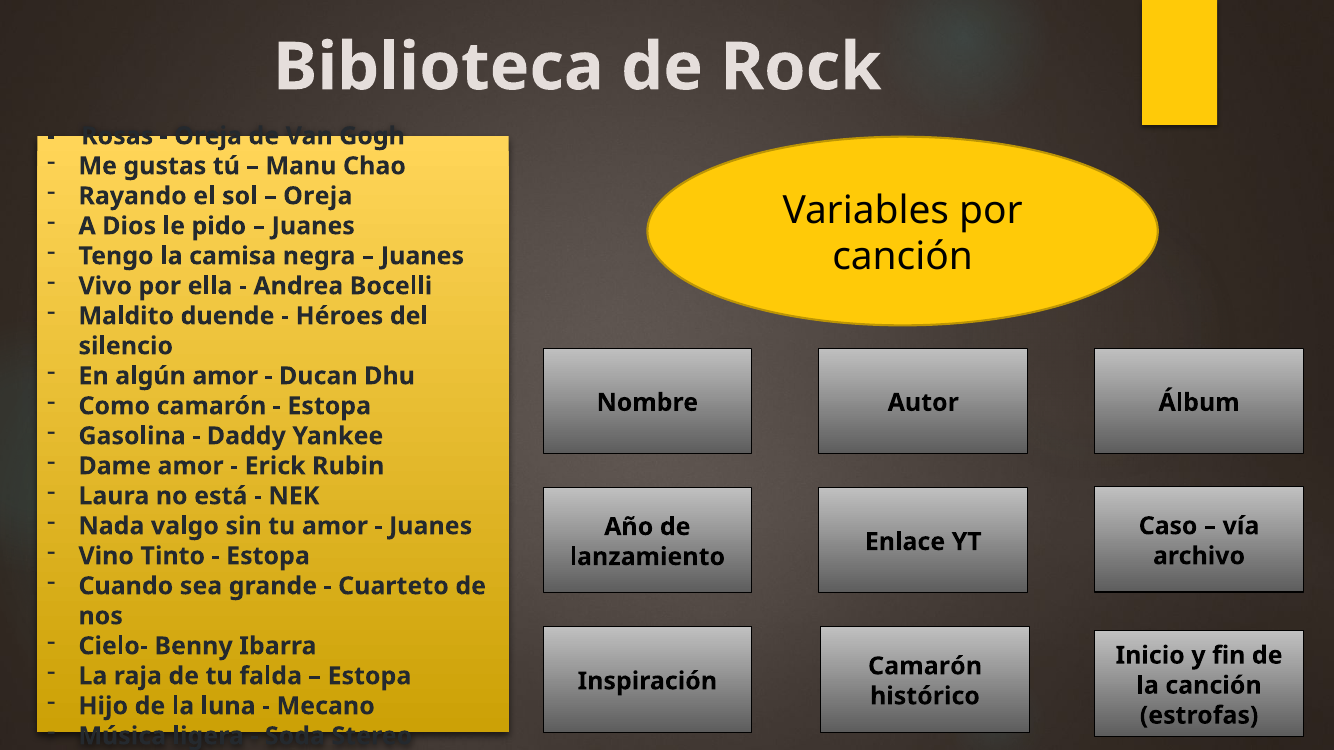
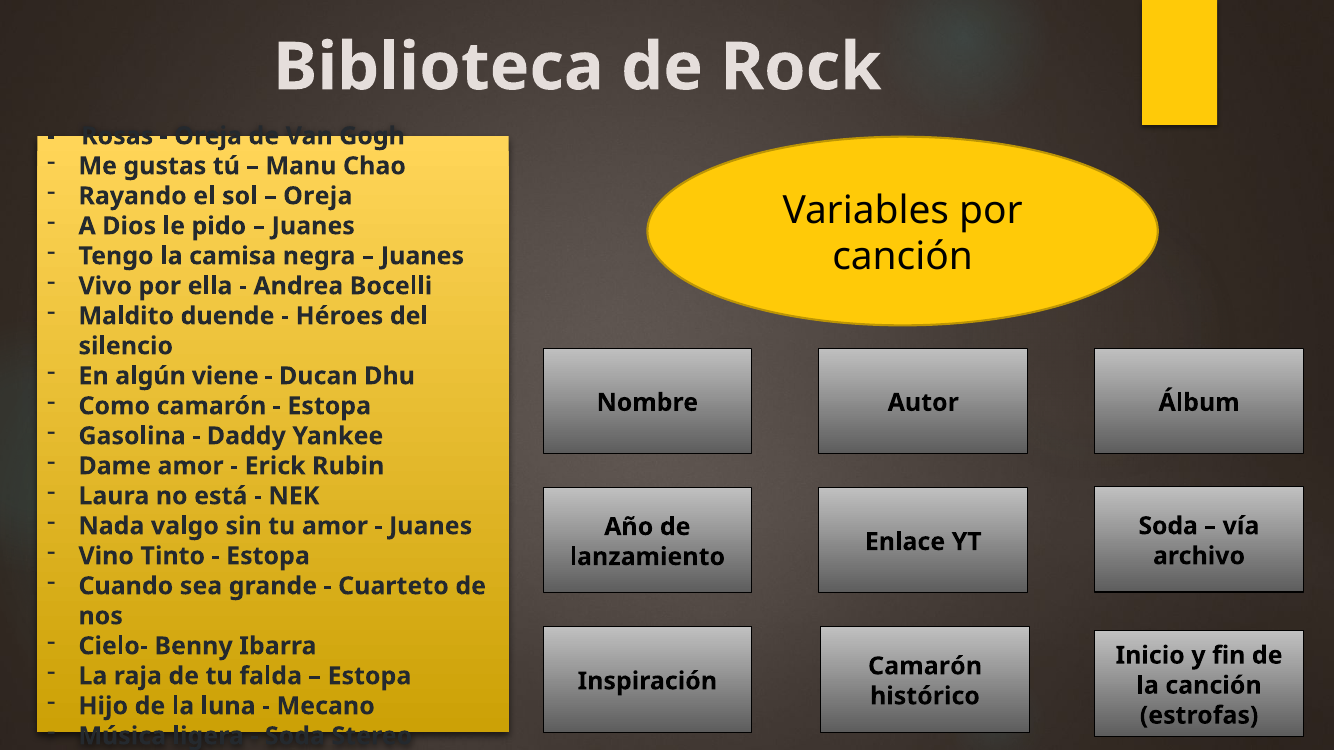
algún amor: amor -> viene
Caso at (1168, 526): Caso -> Soda
